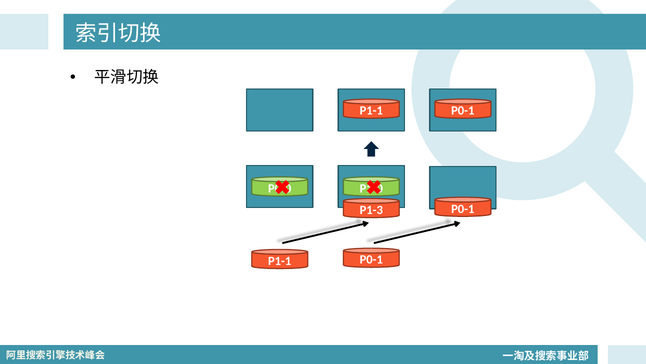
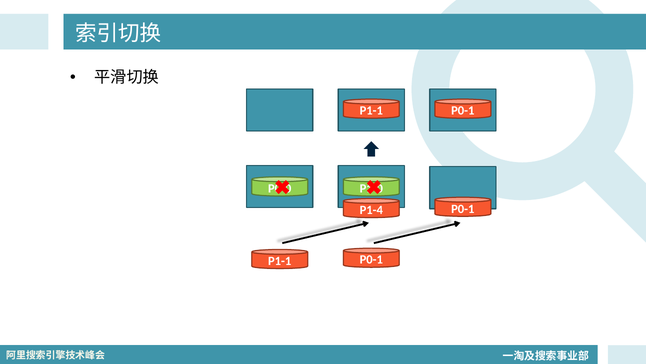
P1-3: P1-3 -> P1-4
